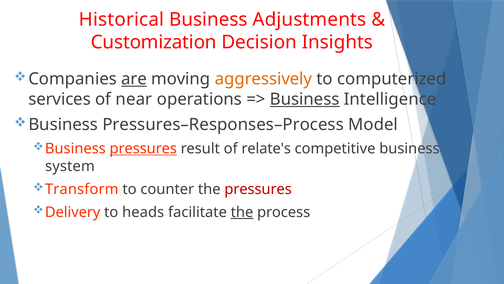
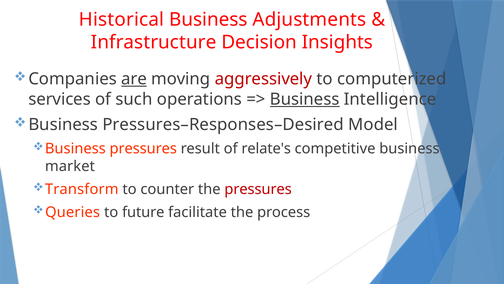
Customization: Customization -> Infrastructure
aggressively colour: orange -> red
near: near -> such
Pressures–Responses–Process: Pressures–Responses–Process -> Pressures–Responses–Desired
pressures at (143, 148) underline: present -> none
system: system -> market
Delivery: Delivery -> Queries
heads: heads -> future
the at (242, 212) underline: present -> none
